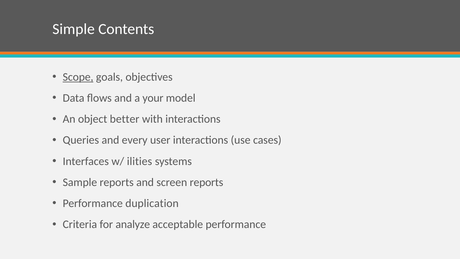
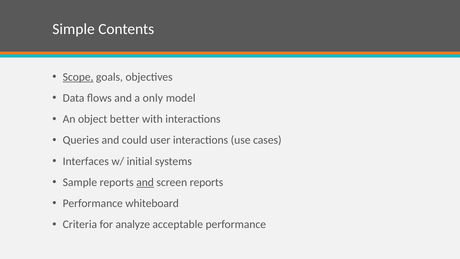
your: your -> only
every: every -> could
ilities: ilities -> initial
and at (145, 182) underline: none -> present
duplication: duplication -> whiteboard
